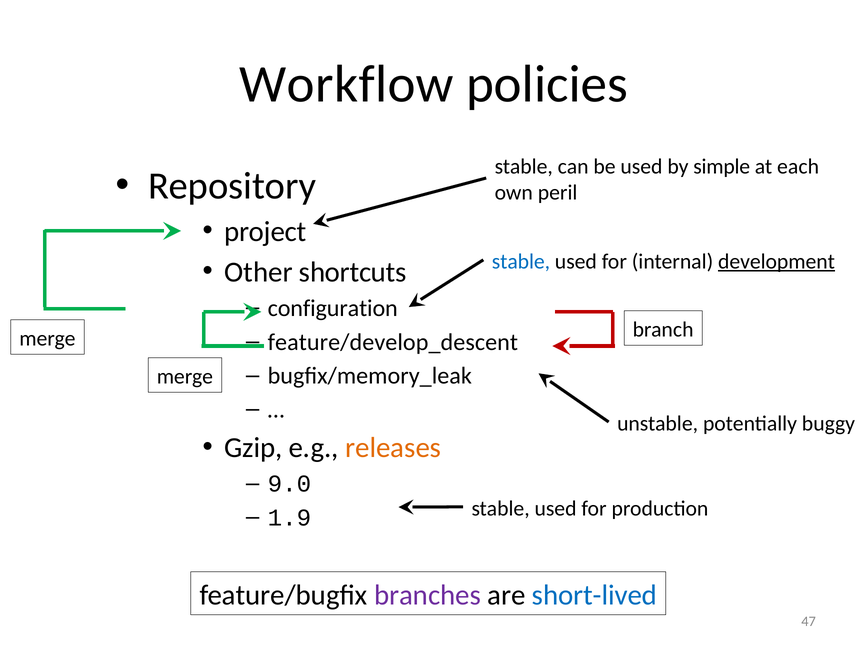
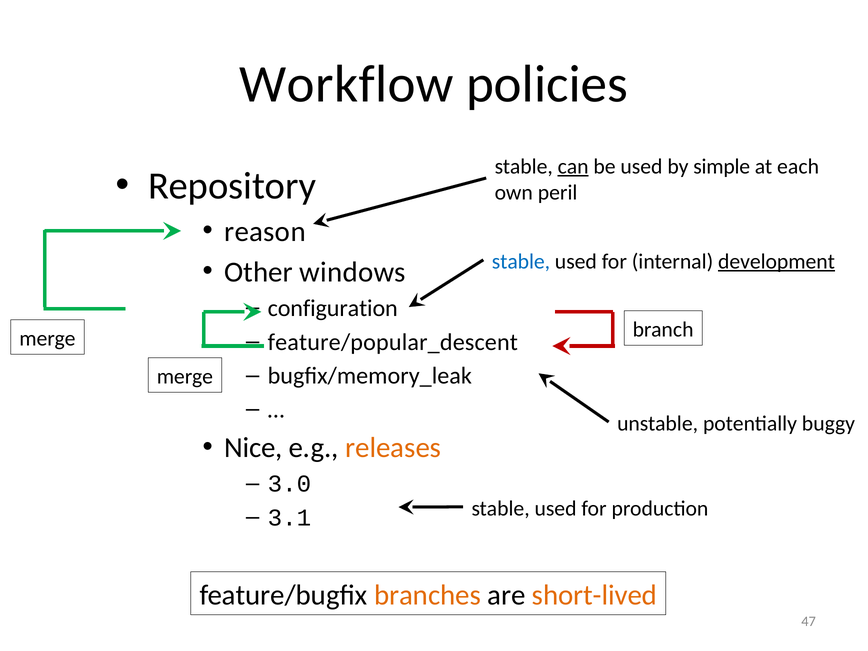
can underline: none -> present
project: project -> reason
shortcuts: shortcuts -> windows
feature/develop_descent: feature/develop_descent -> feature/popular_descent
Gzip: Gzip -> Nice
9.0: 9.0 -> 3.0
1.9: 1.9 -> 3.1
branches colour: purple -> orange
short-lived colour: blue -> orange
